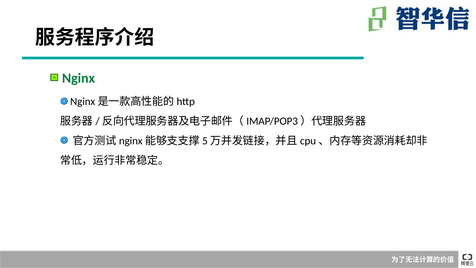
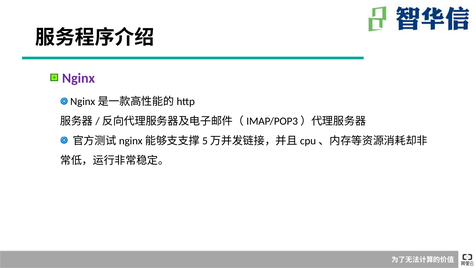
Nginx colour: green -> purple
